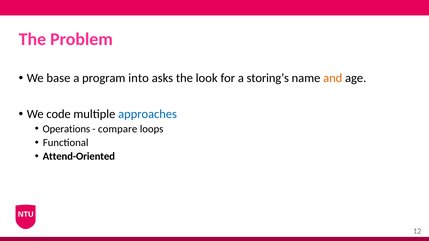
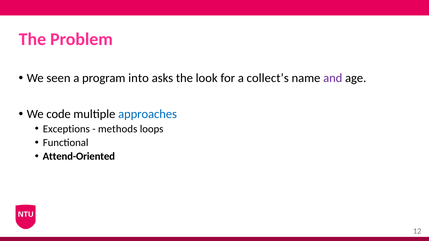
base: base -> seen
storing’s: storing’s -> collect’s
and colour: orange -> purple
Operations: Operations -> Exceptions
compare: compare -> methods
